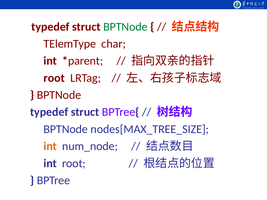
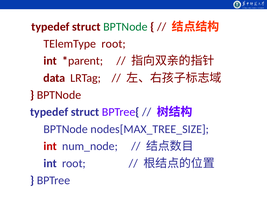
TElemType char: char -> root
root at (54, 78): root -> data
int at (50, 146) colour: orange -> red
